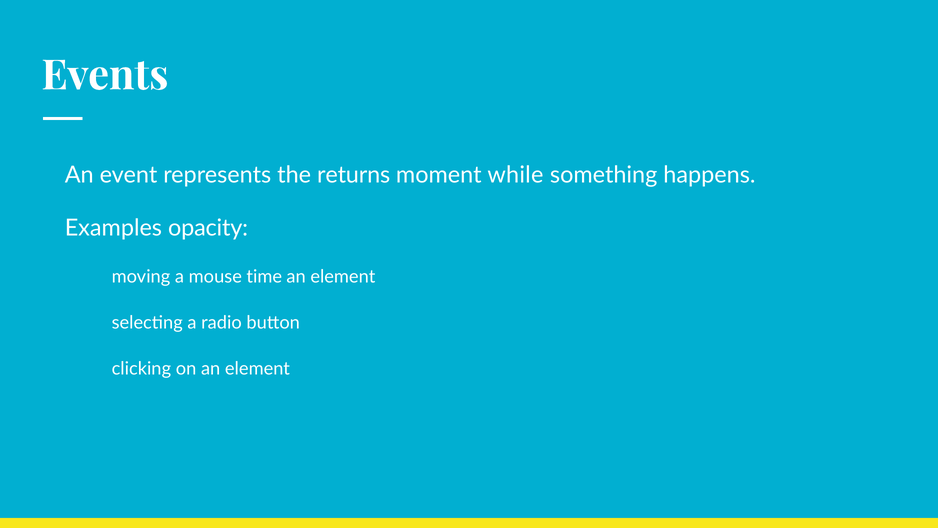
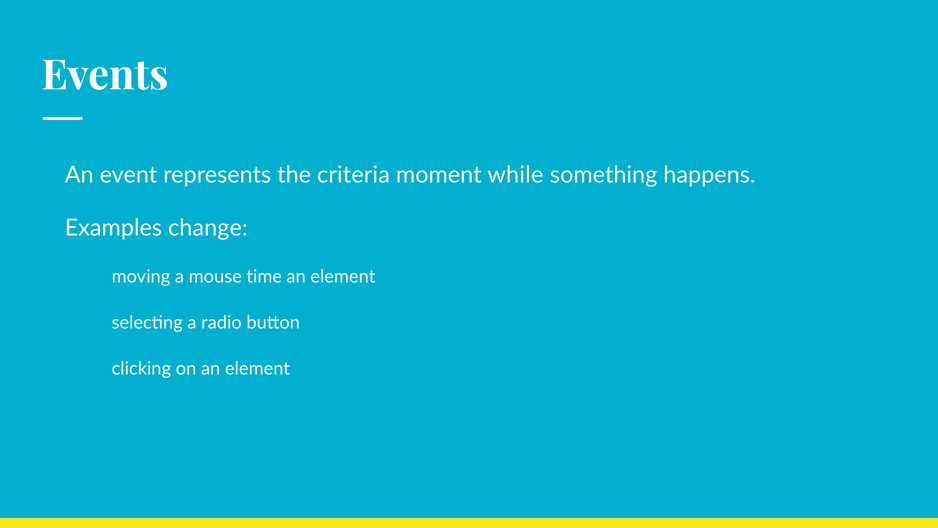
returns: returns -> criteria
opacity: opacity -> change
